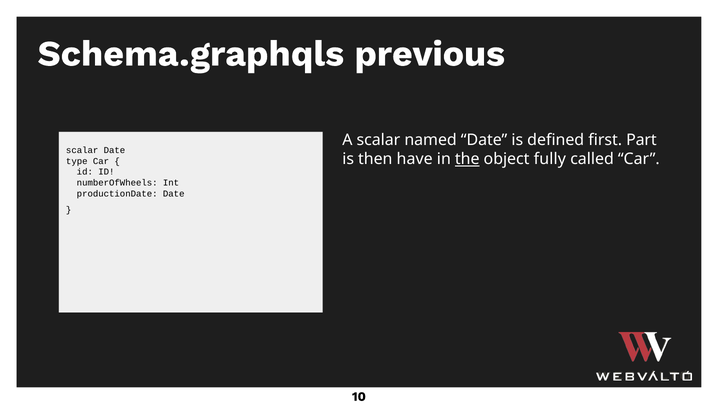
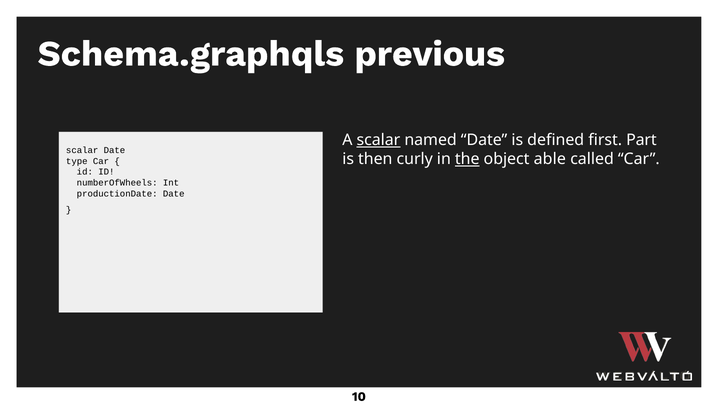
scalar at (378, 140) underline: none -> present
have: have -> curly
fully: fully -> able
